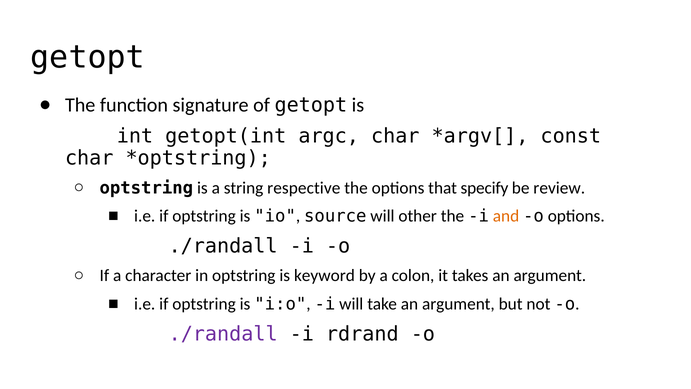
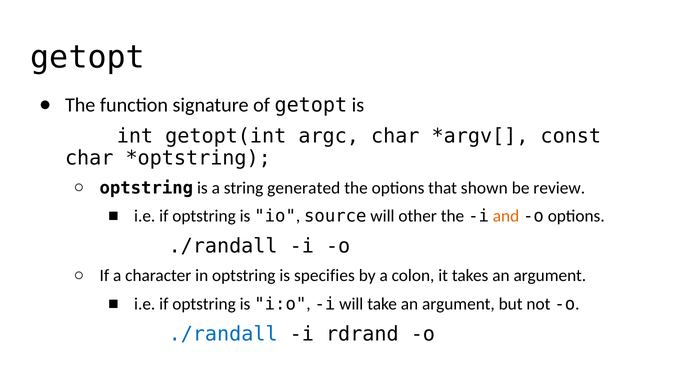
respective: respective -> generated
specify: specify -> shown
keyword: keyword -> specifies
./randall at (223, 334) colour: purple -> blue
